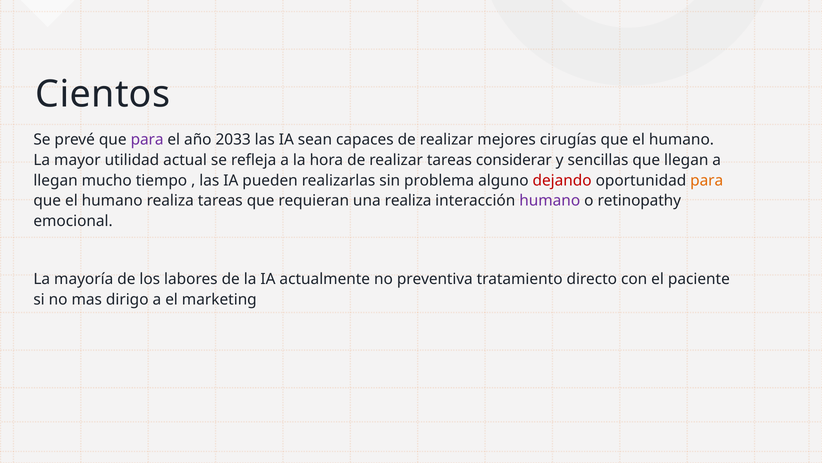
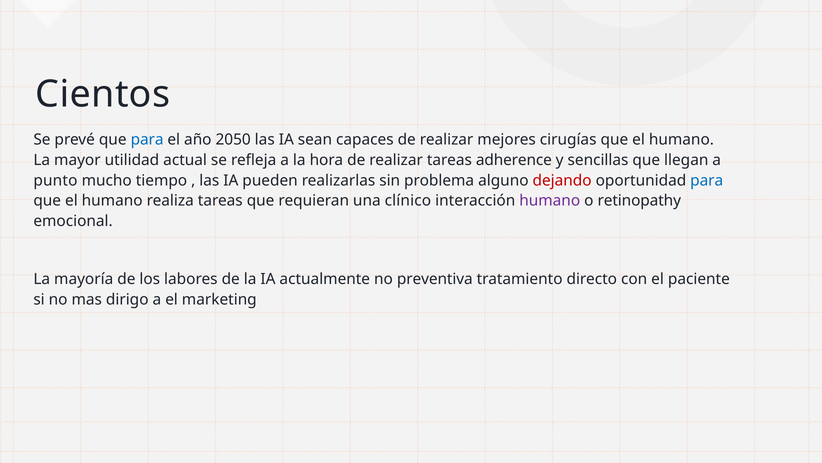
para at (147, 140) colour: purple -> blue
2033: 2033 -> 2050
considerar: considerar -> adherence
llegan at (56, 180): llegan -> punto
para at (707, 180) colour: orange -> blue
una realiza: realiza -> clínico
